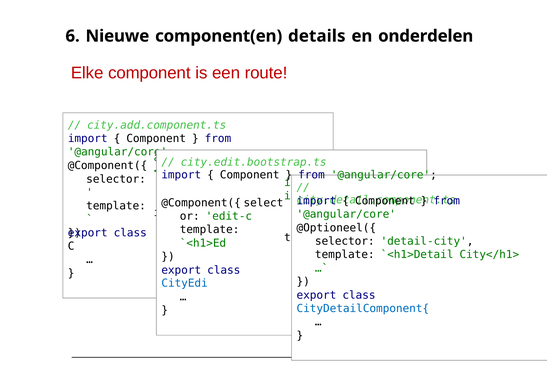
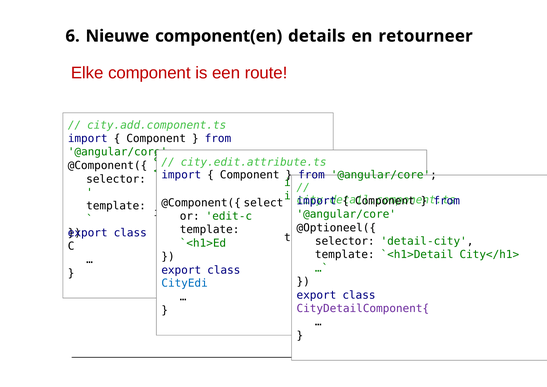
onderdelen: onderdelen -> retourneer
city.edit.bootstrap.ts: city.edit.bootstrap.ts -> city.edit.attribute.ts
CityDetailComponent{ colour: blue -> purple
